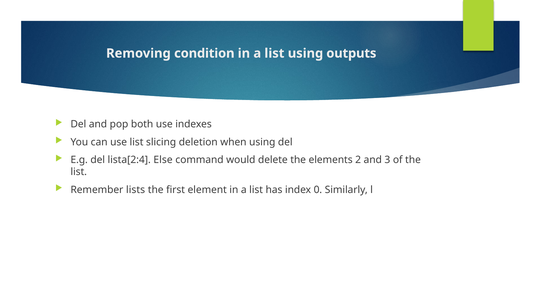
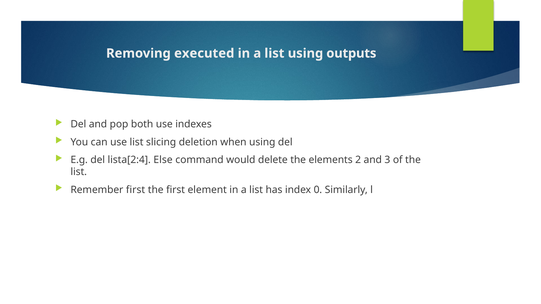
condition: condition -> executed
Remember lists: lists -> first
